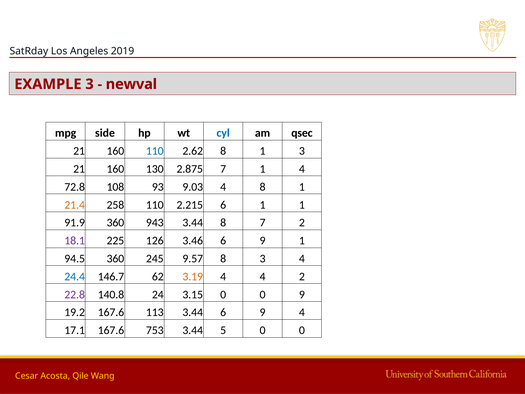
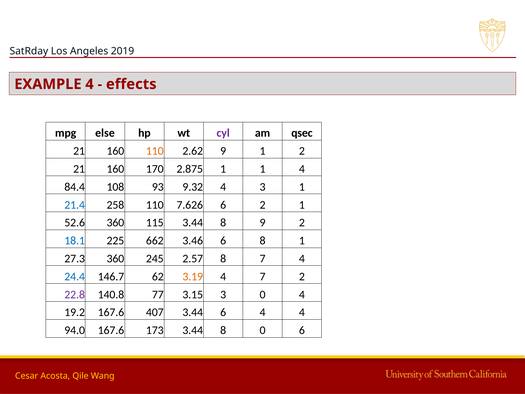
EXAMPLE 3: 3 -> 4
newval: newval -> effects
side: side -> else
cyl colour: blue -> purple
110 at (155, 151) colour: blue -> orange
2.62 8: 8 -> 9
1 3: 3 -> 2
130: 130 -> 170
2.875 7: 7 -> 1
72.8: 72.8 -> 84.4
9.03: 9.03 -> 9.32
4 8: 8 -> 3
21.4 colour: orange -> blue
2.215: 2.215 -> 7.626
6 1: 1 -> 2
91.9: 91.9 -> 52.6
943: 943 -> 115
8 7: 7 -> 9
18.1 colour: purple -> blue
126: 126 -> 662
3.46 6 9: 9 -> 8
94.5: 94.5 -> 27.3
9.57: 9.57 -> 2.57
8 3: 3 -> 7
4 4: 4 -> 7
24: 24 -> 77
3.15 0: 0 -> 3
0 9: 9 -> 4
113: 113 -> 407
3.44 6 9: 9 -> 4
17.1: 17.1 -> 94.0
753: 753 -> 173
5 at (223, 330): 5 -> 8
0 at (302, 330): 0 -> 6
